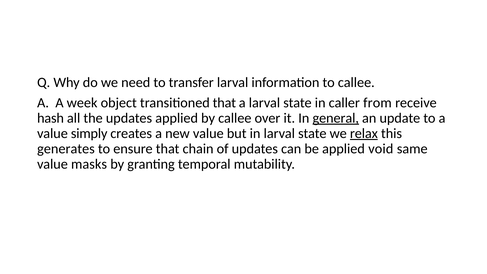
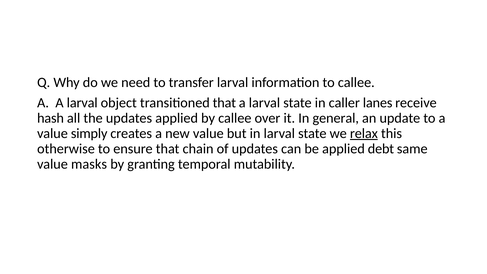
A A week: week -> larval
from: from -> lanes
general underline: present -> none
generates: generates -> otherwise
void: void -> debt
